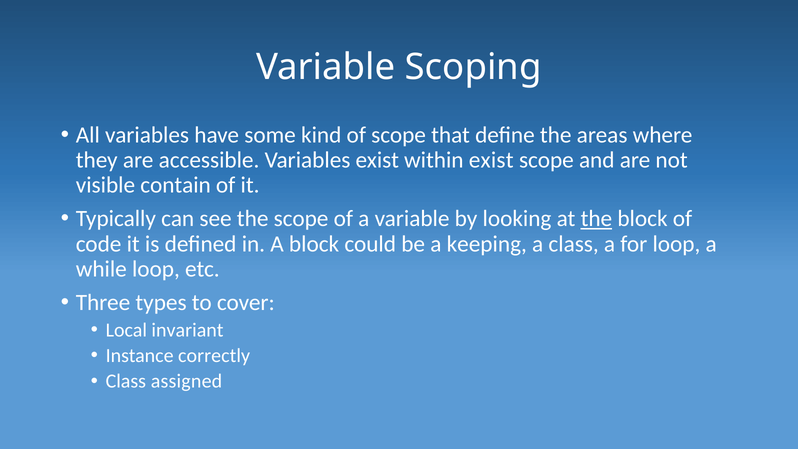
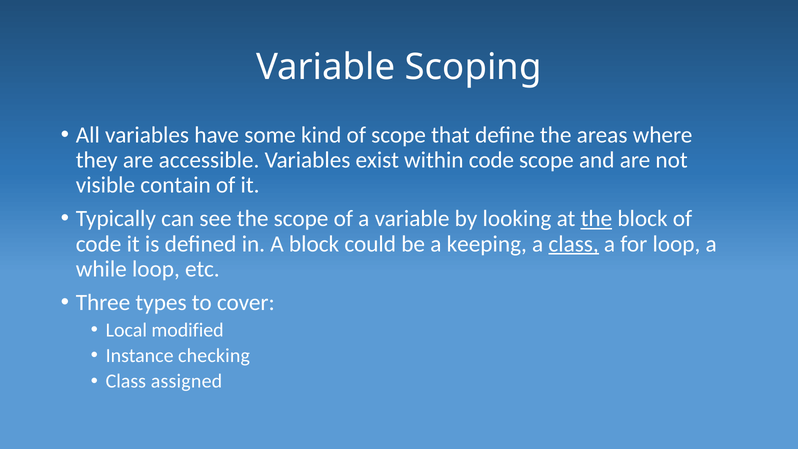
within exist: exist -> code
class at (574, 244) underline: none -> present
invariant: invariant -> modified
correctly: correctly -> checking
